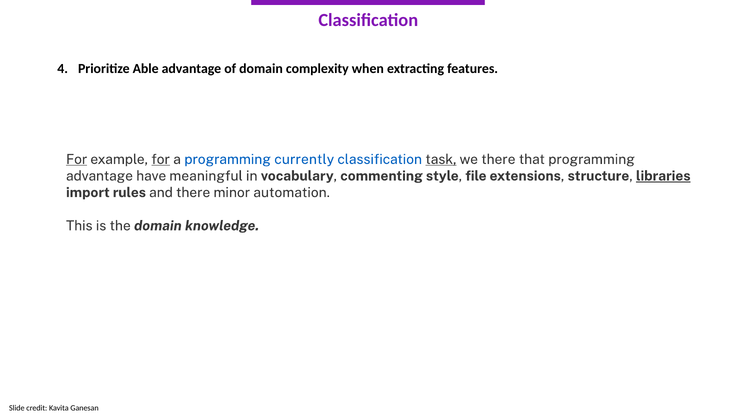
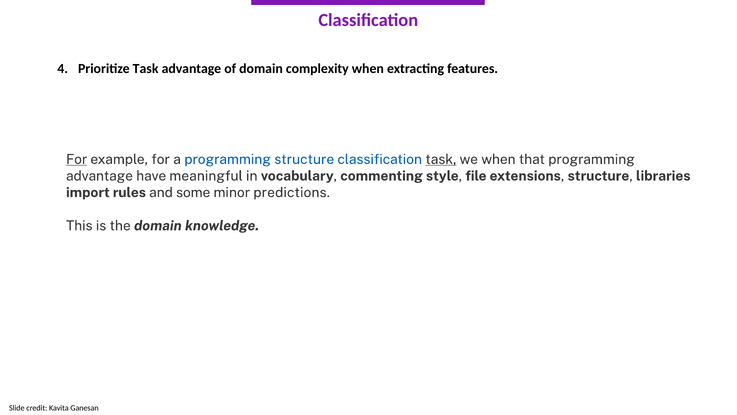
Prioritize Able: Able -> Task
for at (161, 159) underline: present -> none
programming currently: currently -> structure
we there: there -> when
libraries underline: present -> none
and there: there -> some
automation: automation -> predictions
